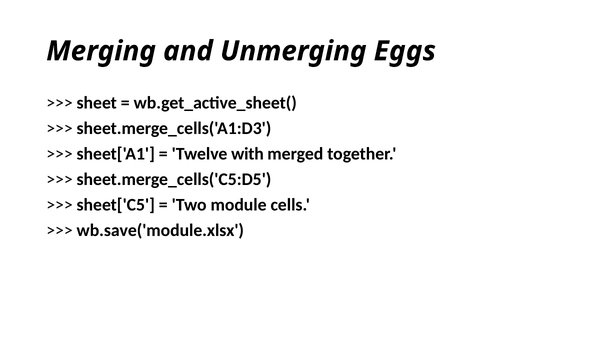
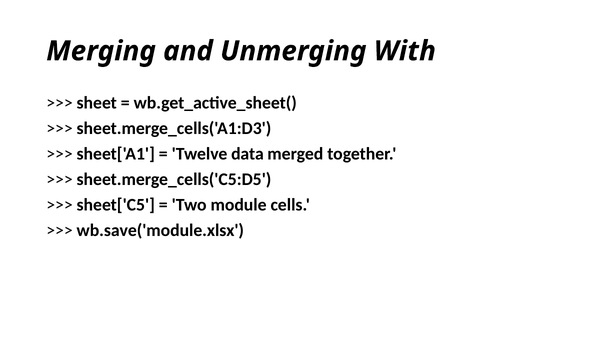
Eggs: Eggs -> With
with: with -> data
